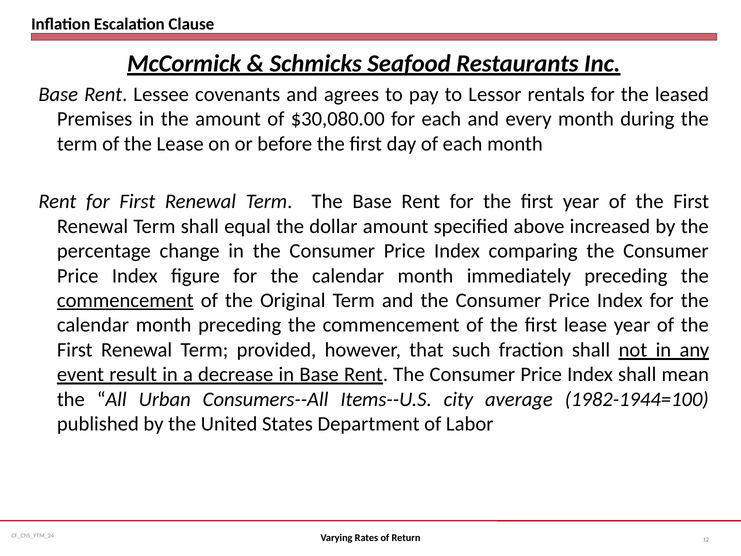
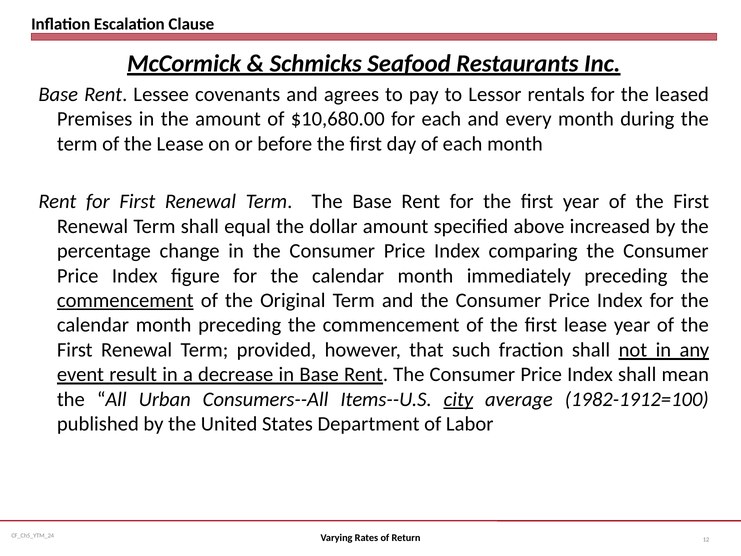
$30,080.00: $30,080.00 -> $10,680.00
city underline: none -> present
1982-1944=100: 1982-1944=100 -> 1982-1912=100
